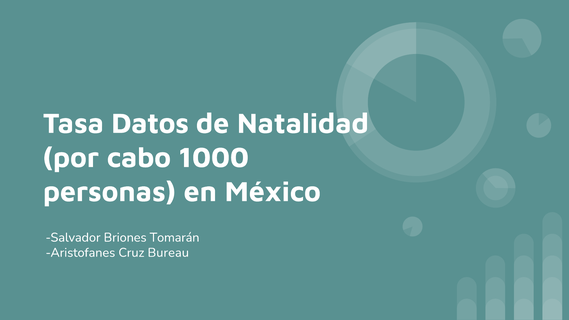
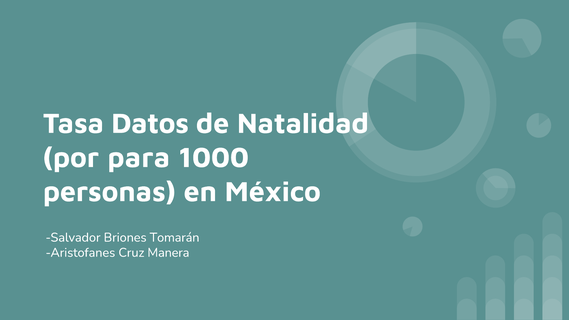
cabo: cabo -> para
Bureau: Bureau -> Manera
